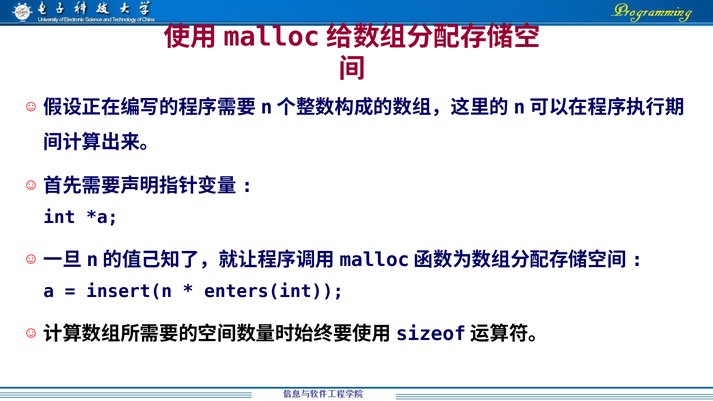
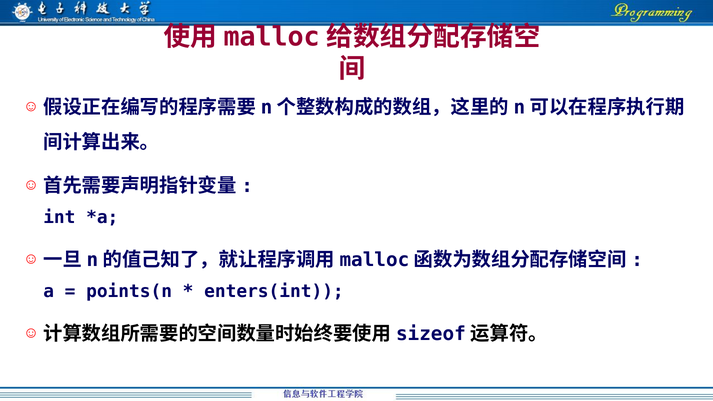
insert(n: insert(n -> points(n
